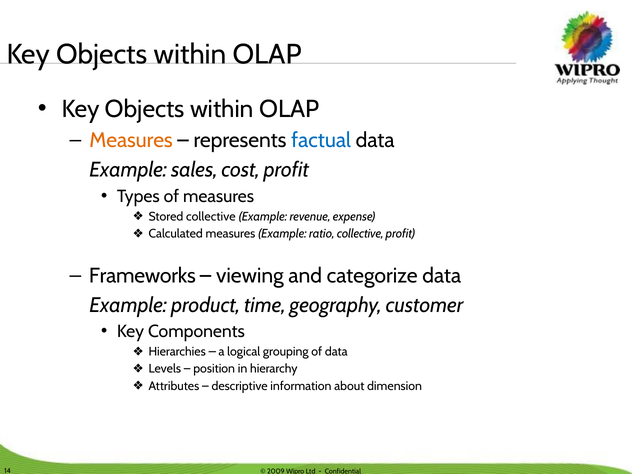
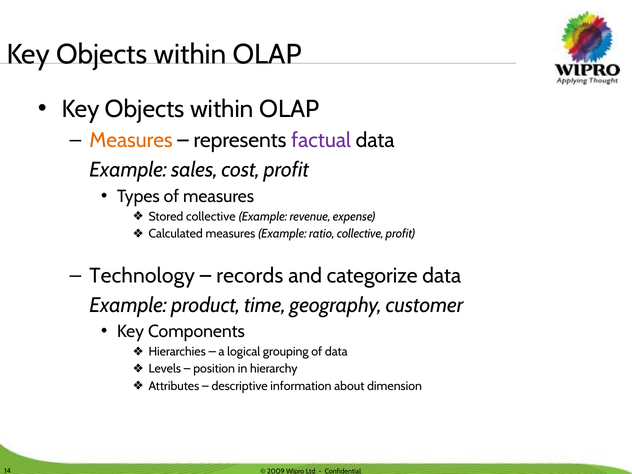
factual colour: blue -> purple
Frameworks: Frameworks -> Technology
viewing: viewing -> records
